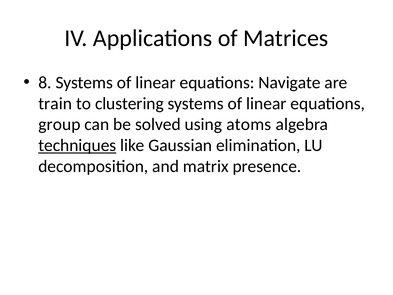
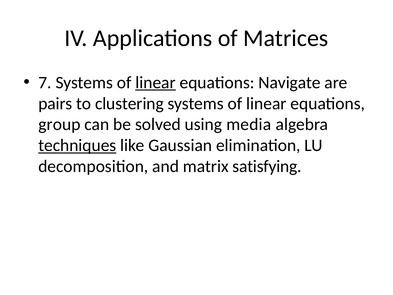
8: 8 -> 7
linear at (156, 82) underline: none -> present
train: train -> pairs
atoms: atoms -> media
presence: presence -> satisfying
